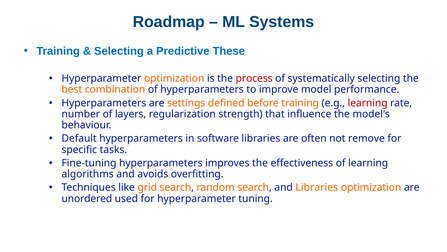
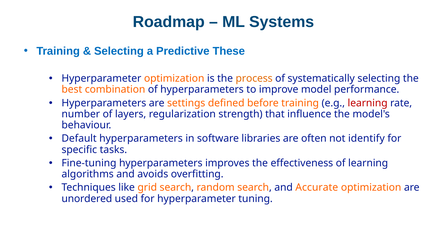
process colour: red -> orange
remove: remove -> identify
and Libraries: Libraries -> Accurate
